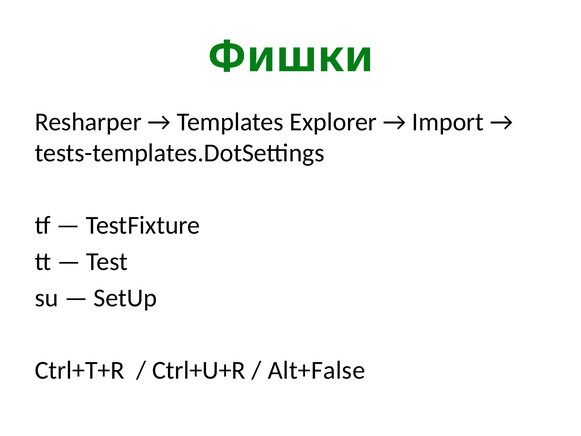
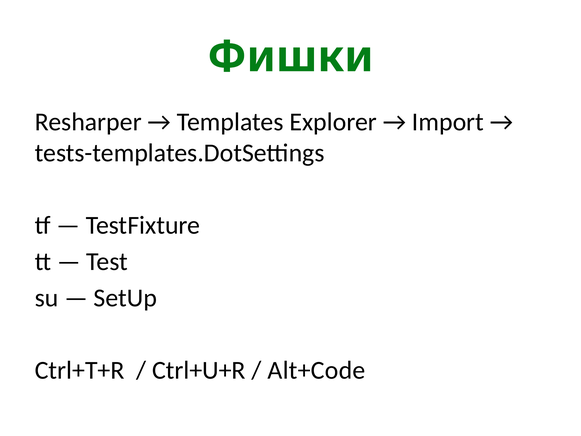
Alt+False: Alt+False -> Alt+Code
